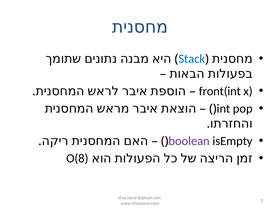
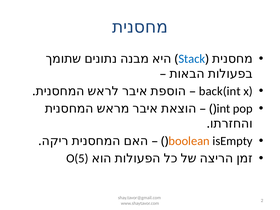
front(int: front(int -> back(int
boolean colour: purple -> orange
O(8: O(8 -> O(5
